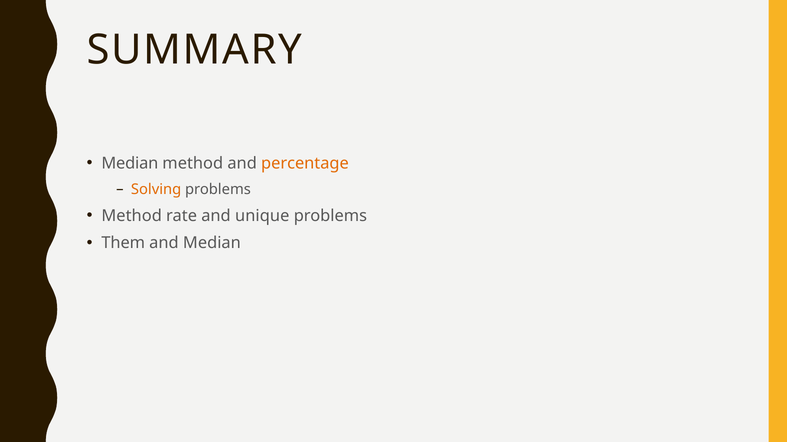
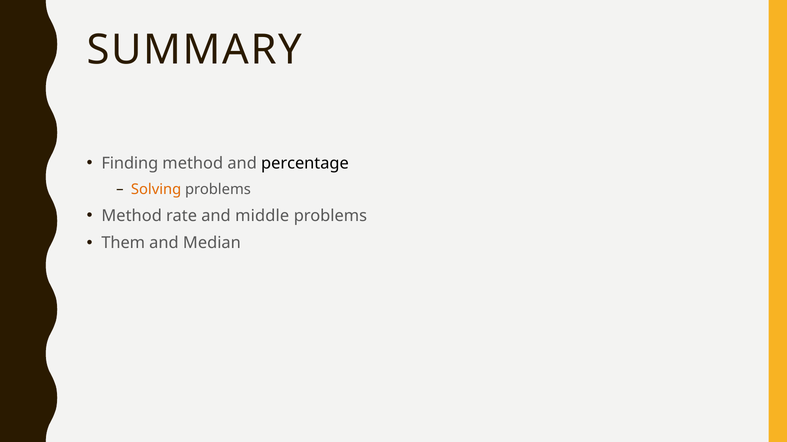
Median at (130, 163): Median -> Finding
percentage colour: orange -> black
unique: unique -> middle
